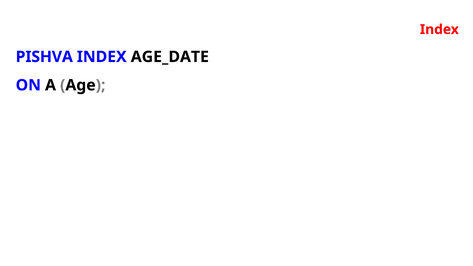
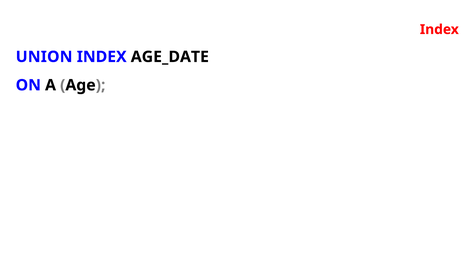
PISHVA: PISHVA -> UNION
